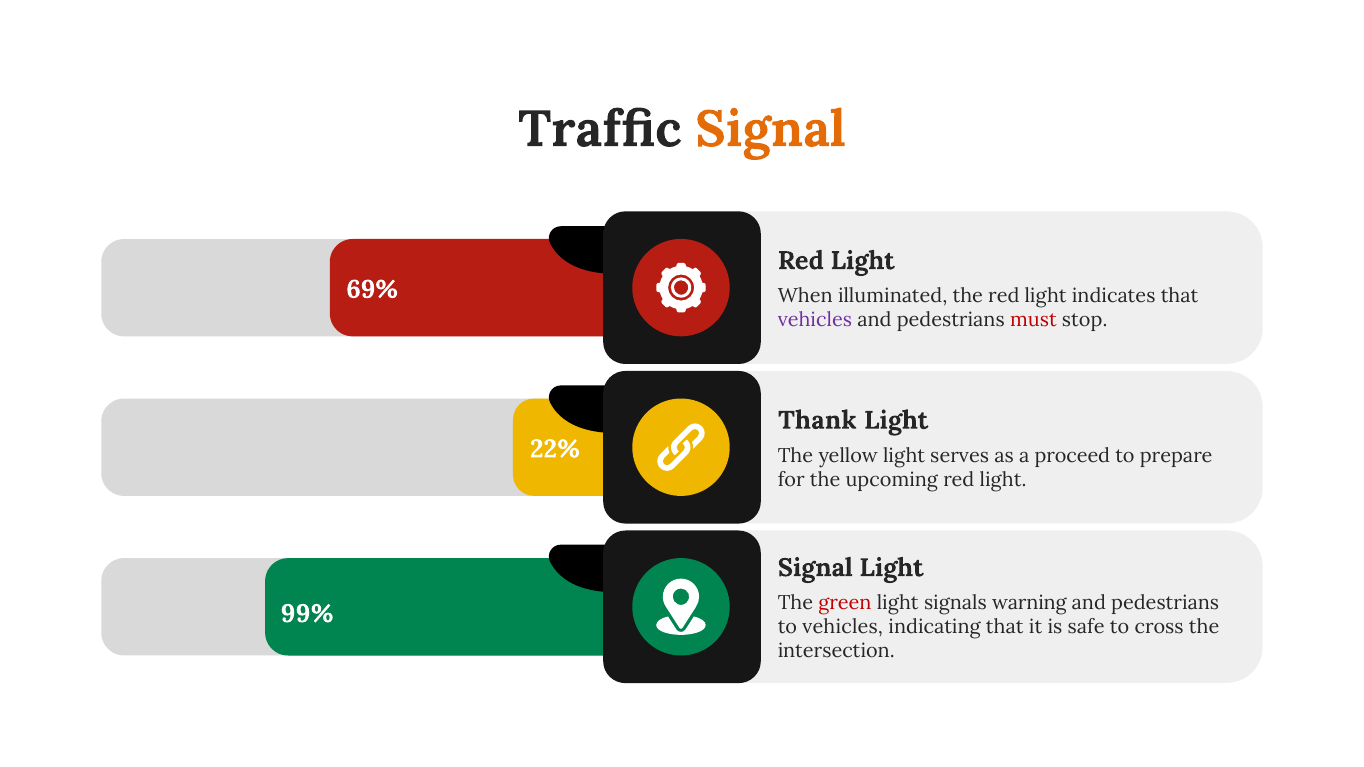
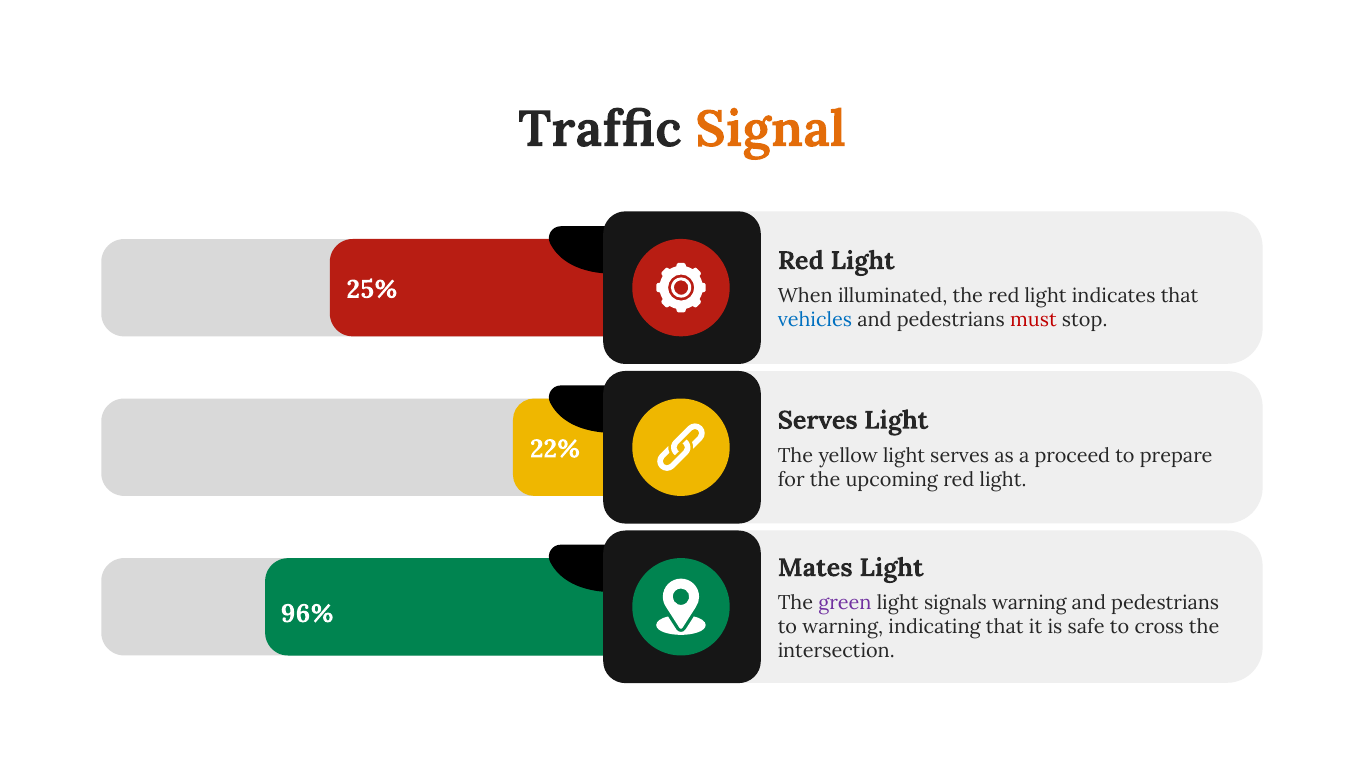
69%: 69% -> 25%
vehicles at (815, 320) colour: purple -> blue
Thank at (817, 420): Thank -> Serves
Signal at (815, 568): Signal -> Mates
green colour: red -> purple
99%: 99% -> 96%
to vehicles: vehicles -> warning
